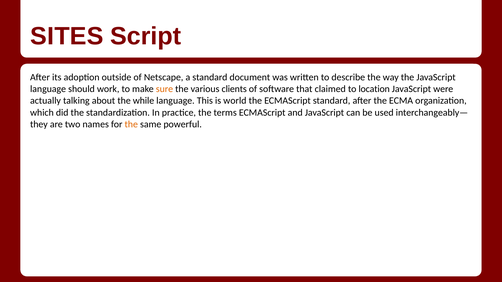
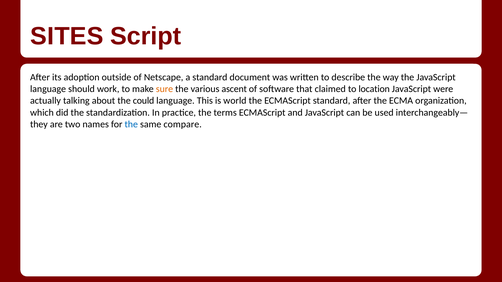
clients: clients -> ascent
while: while -> could
the at (131, 124) colour: orange -> blue
powerful: powerful -> compare
